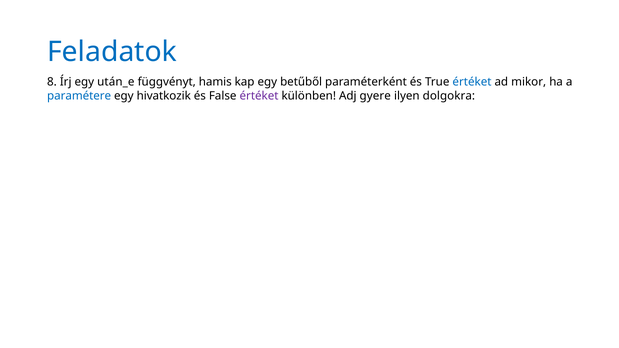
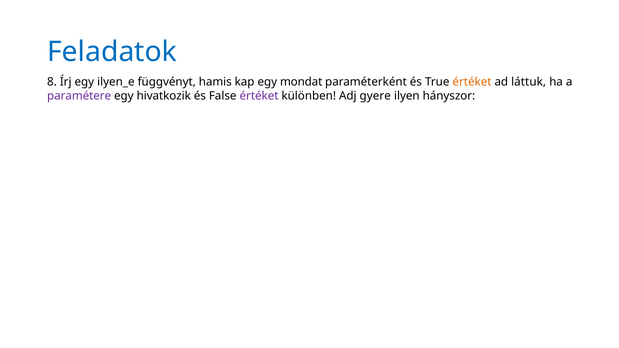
után_e: után_e -> ilyen_e
betűből: betűből -> mondat
értéket at (472, 82) colour: blue -> orange
mikor: mikor -> láttuk
paramétere colour: blue -> purple
dolgokra: dolgokra -> hányszor
